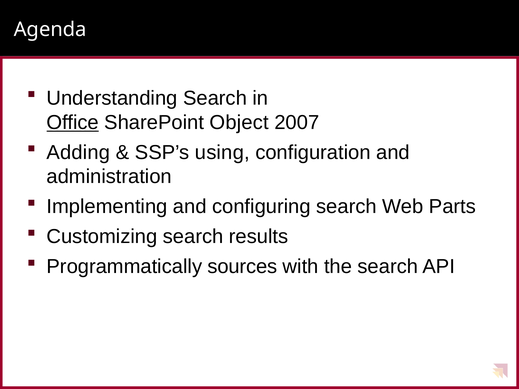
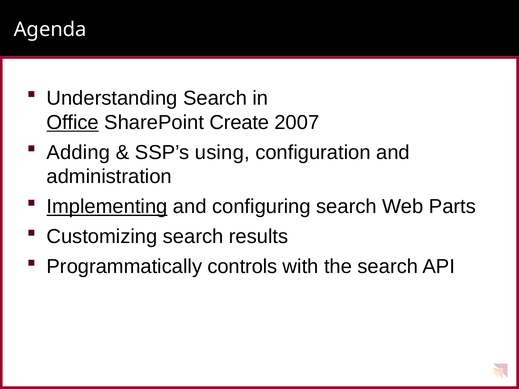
Object: Object -> Create
Implementing underline: none -> present
sources: sources -> controls
